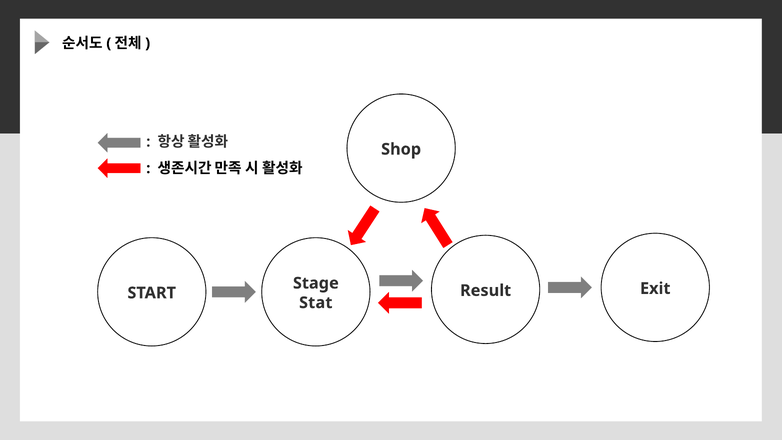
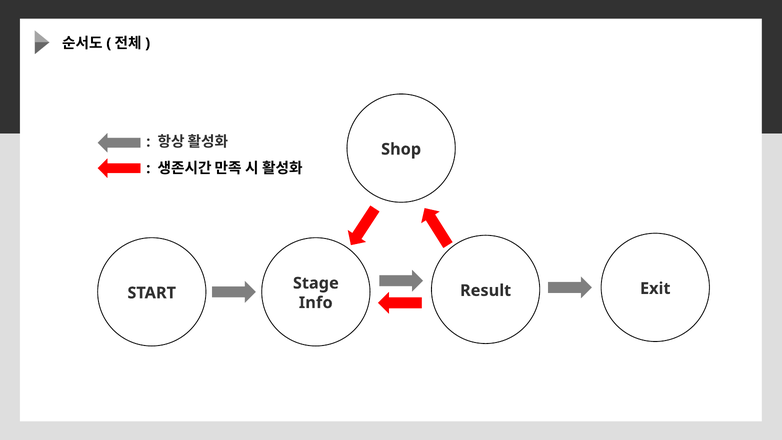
Stat: Stat -> Info
